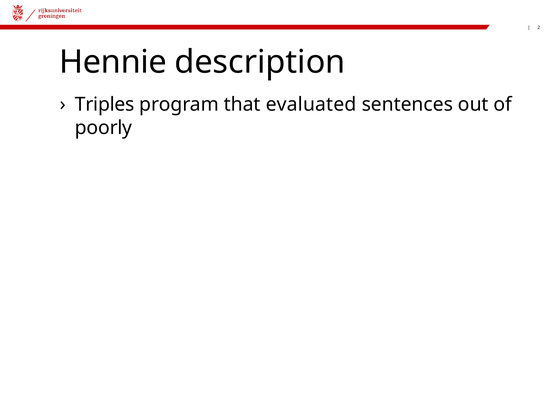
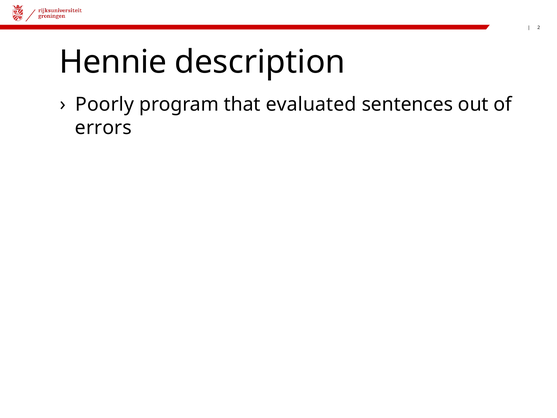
Triples: Triples -> Poorly
poorly: poorly -> errors
